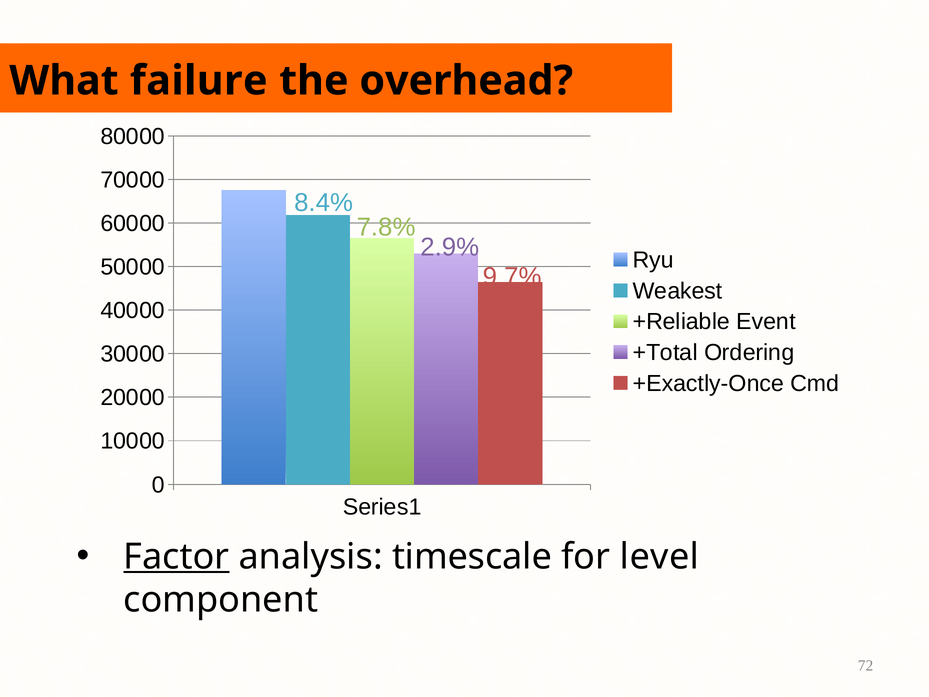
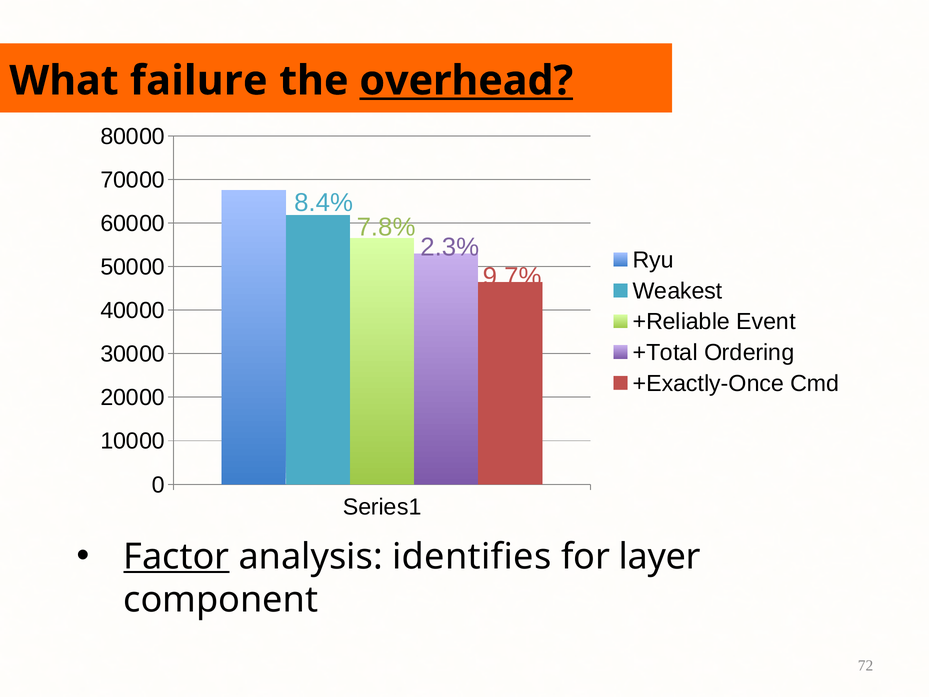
overhead underline: none -> present
2.9%: 2.9% -> 2.3%
timescale: timescale -> identifies
level: level -> layer
